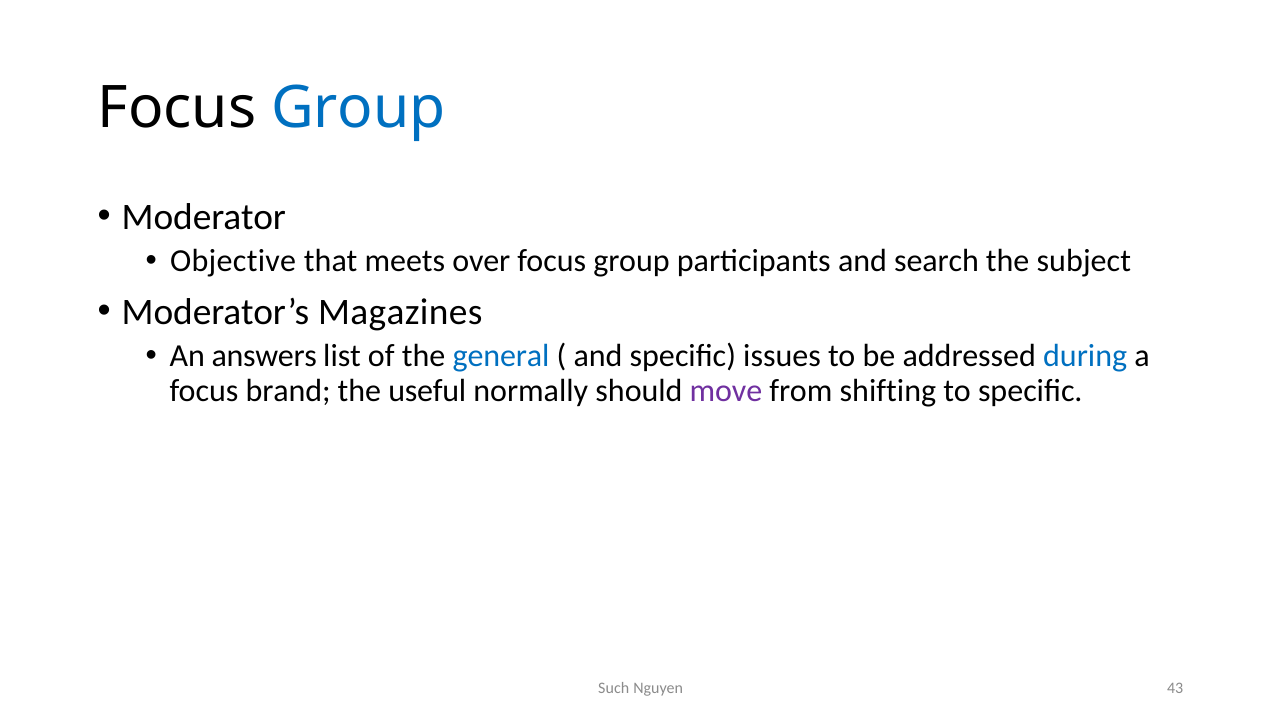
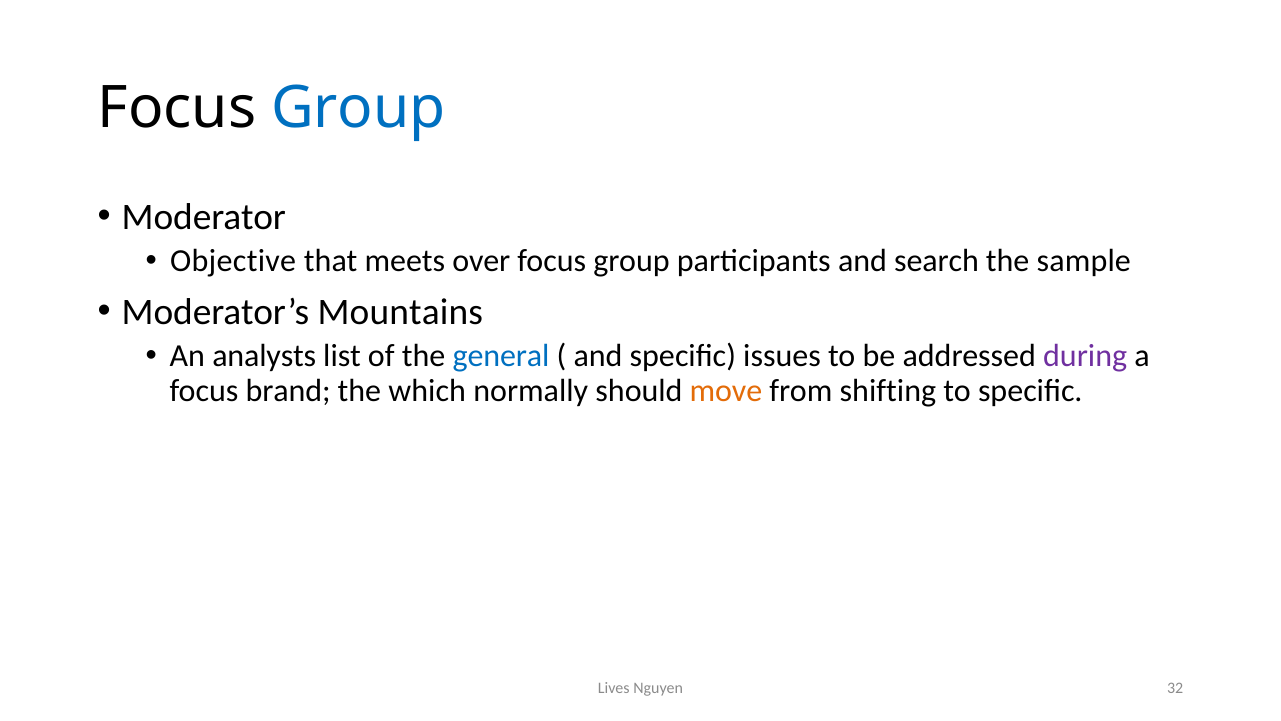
subject: subject -> sample
Magazines: Magazines -> Mountains
answers: answers -> analysts
during colour: blue -> purple
useful: useful -> which
move colour: purple -> orange
Such: Such -> Lives
43: 43 -> 32
